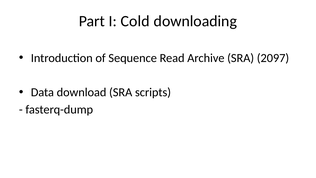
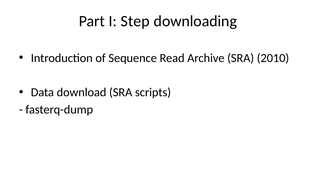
Cold: Cold -> Step
2097: 2097 -> 2010
